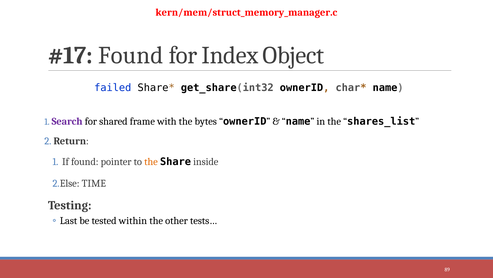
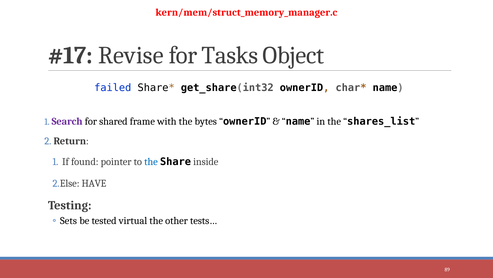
Found at (131, 55): Found -> Revise
Index: Index -> Tasks
the at (151, 161) colour: orange -> blue
TIME: TIME -> HAVE
Last: Last -> Sets
within: within -> virtual
